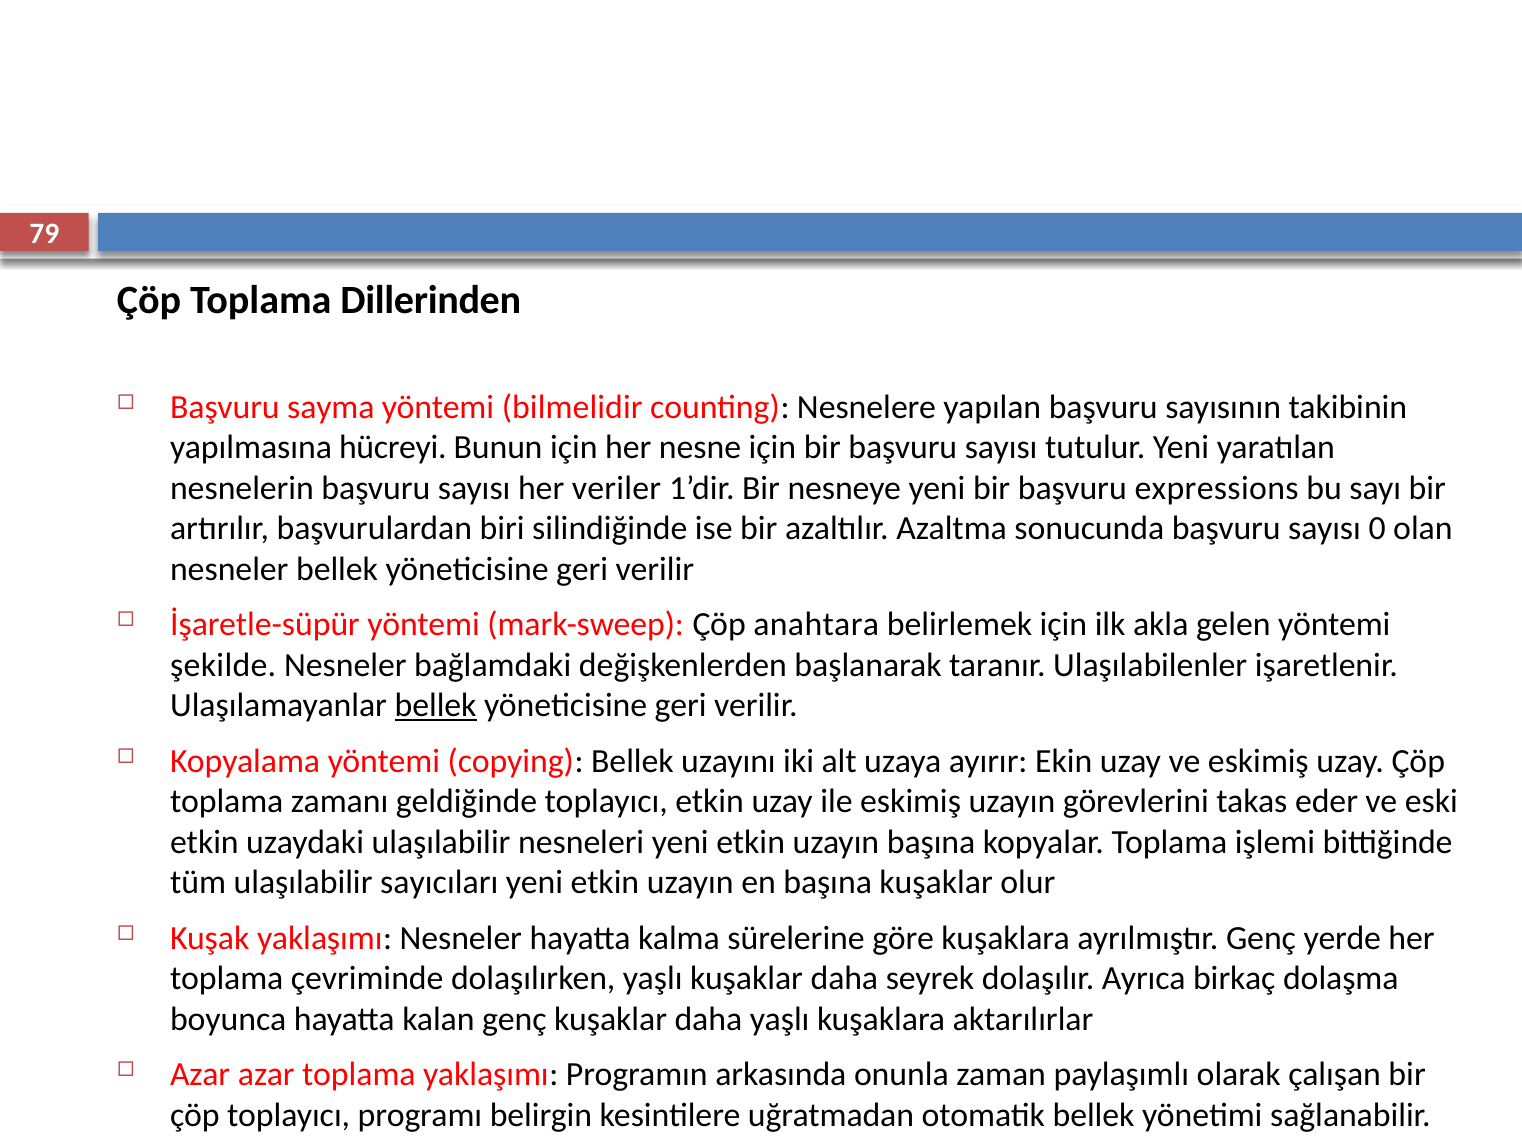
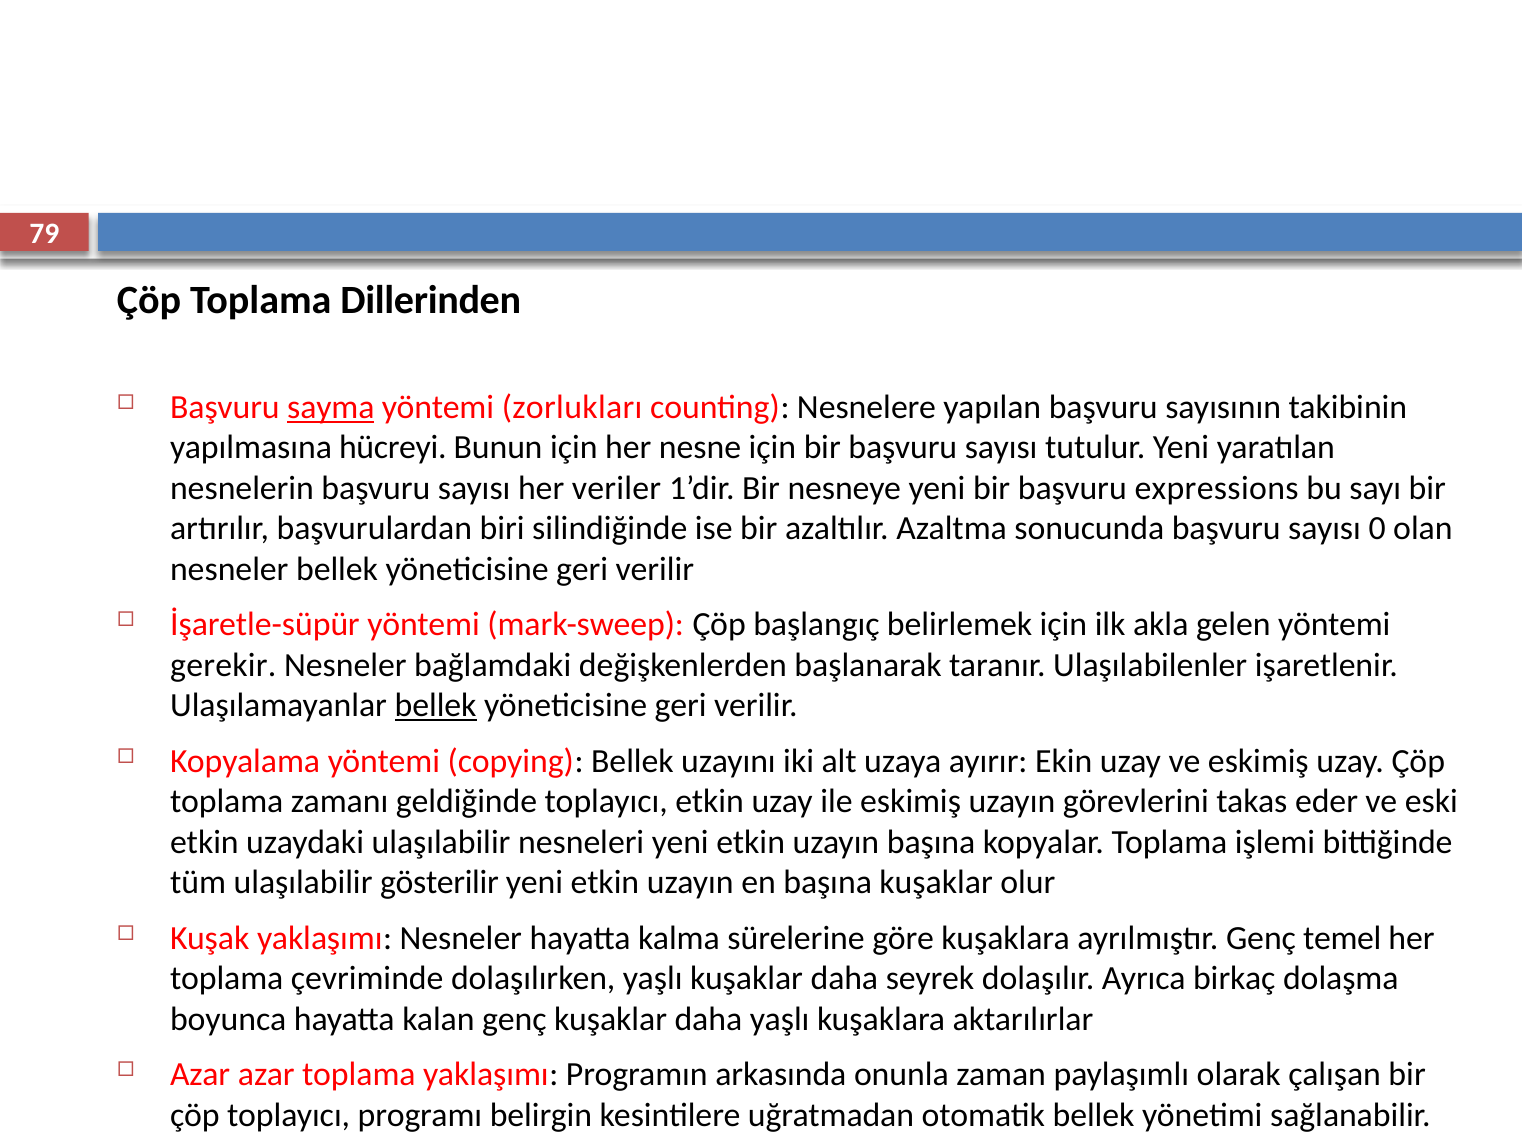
sayma underline: none -> present
bilmelidir: bilmelidir -> zorlukları
anahtara: anahtara -> başlangıç
şekilde: şekilde -> gerekir
sayıcıları: sayıcıları -> gösterilir
yerde: yerde -> temel
